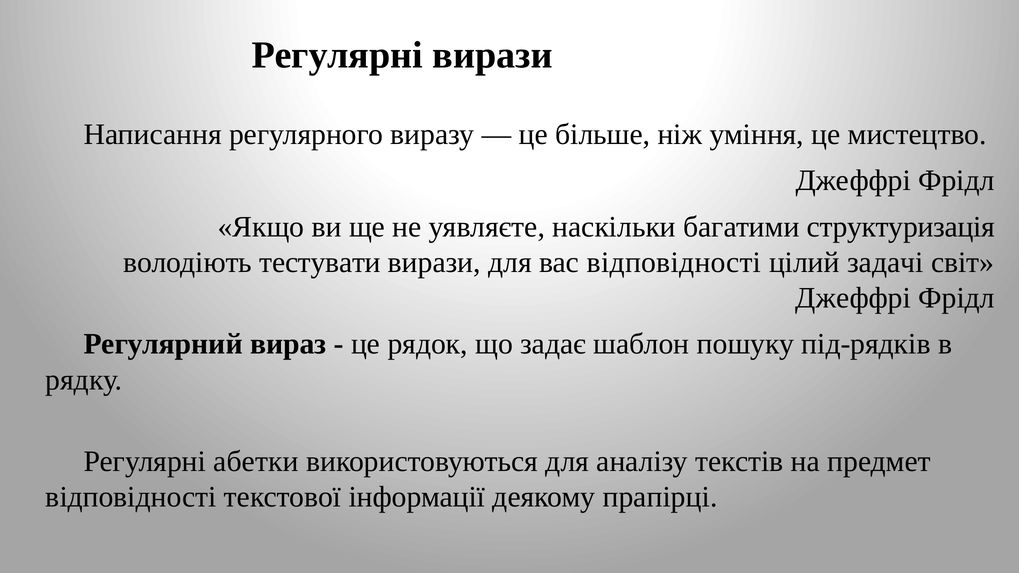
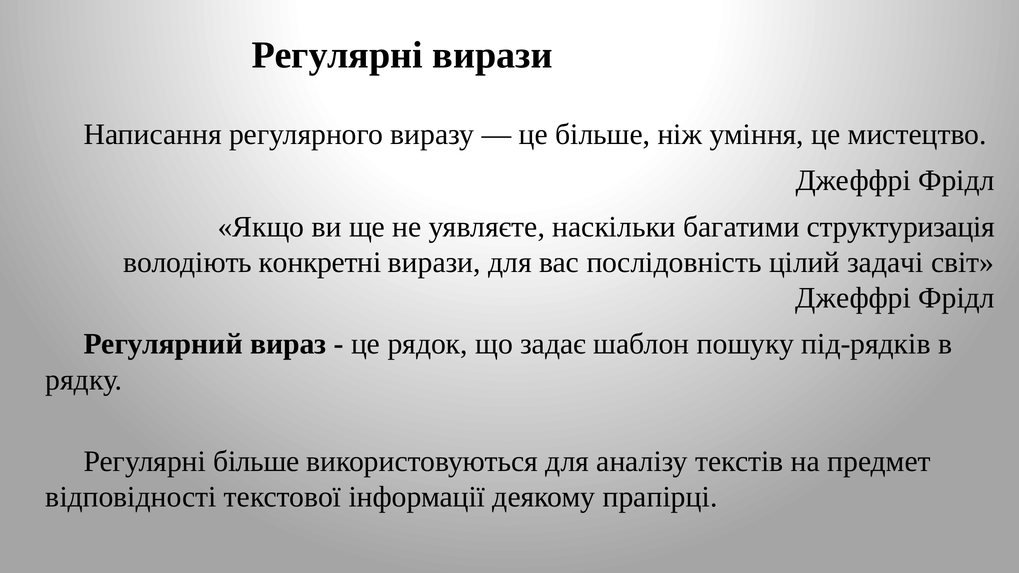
тестувати: тестувати -> конкретні
вас відповідності: відповідності -> послідовність
Регулярні абетки: абетки -> більше
